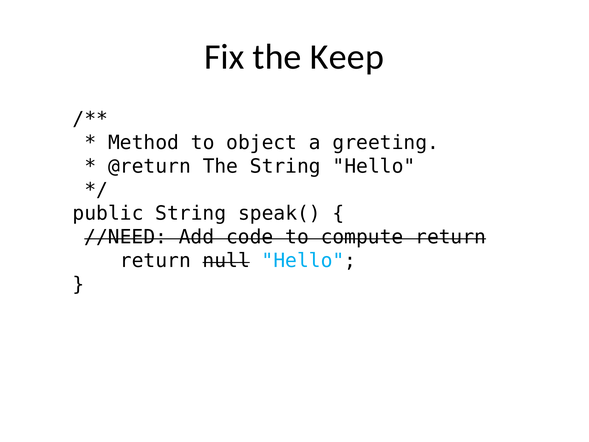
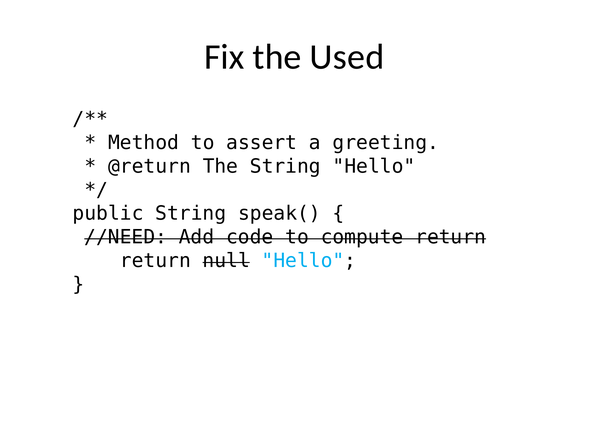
Keep: Keep -> Used
object: object -> assert
